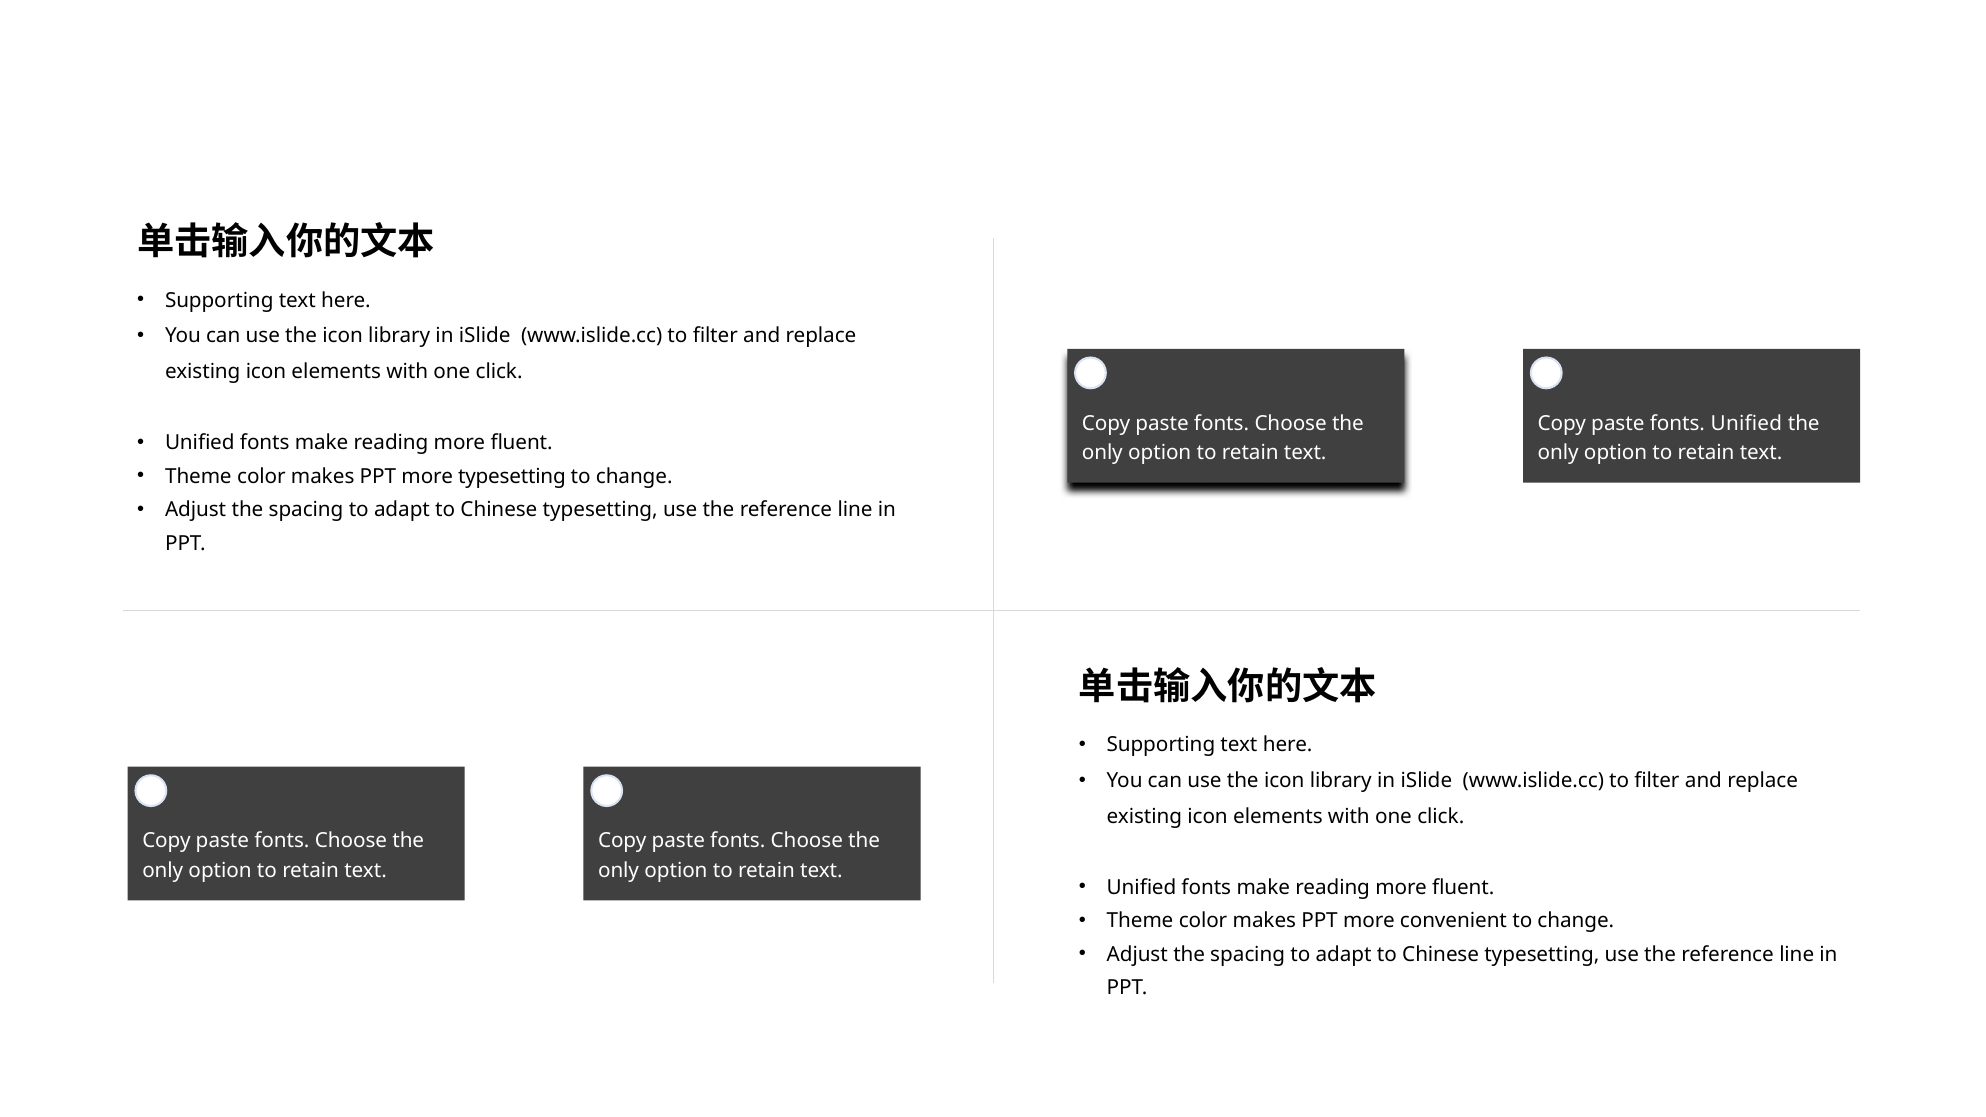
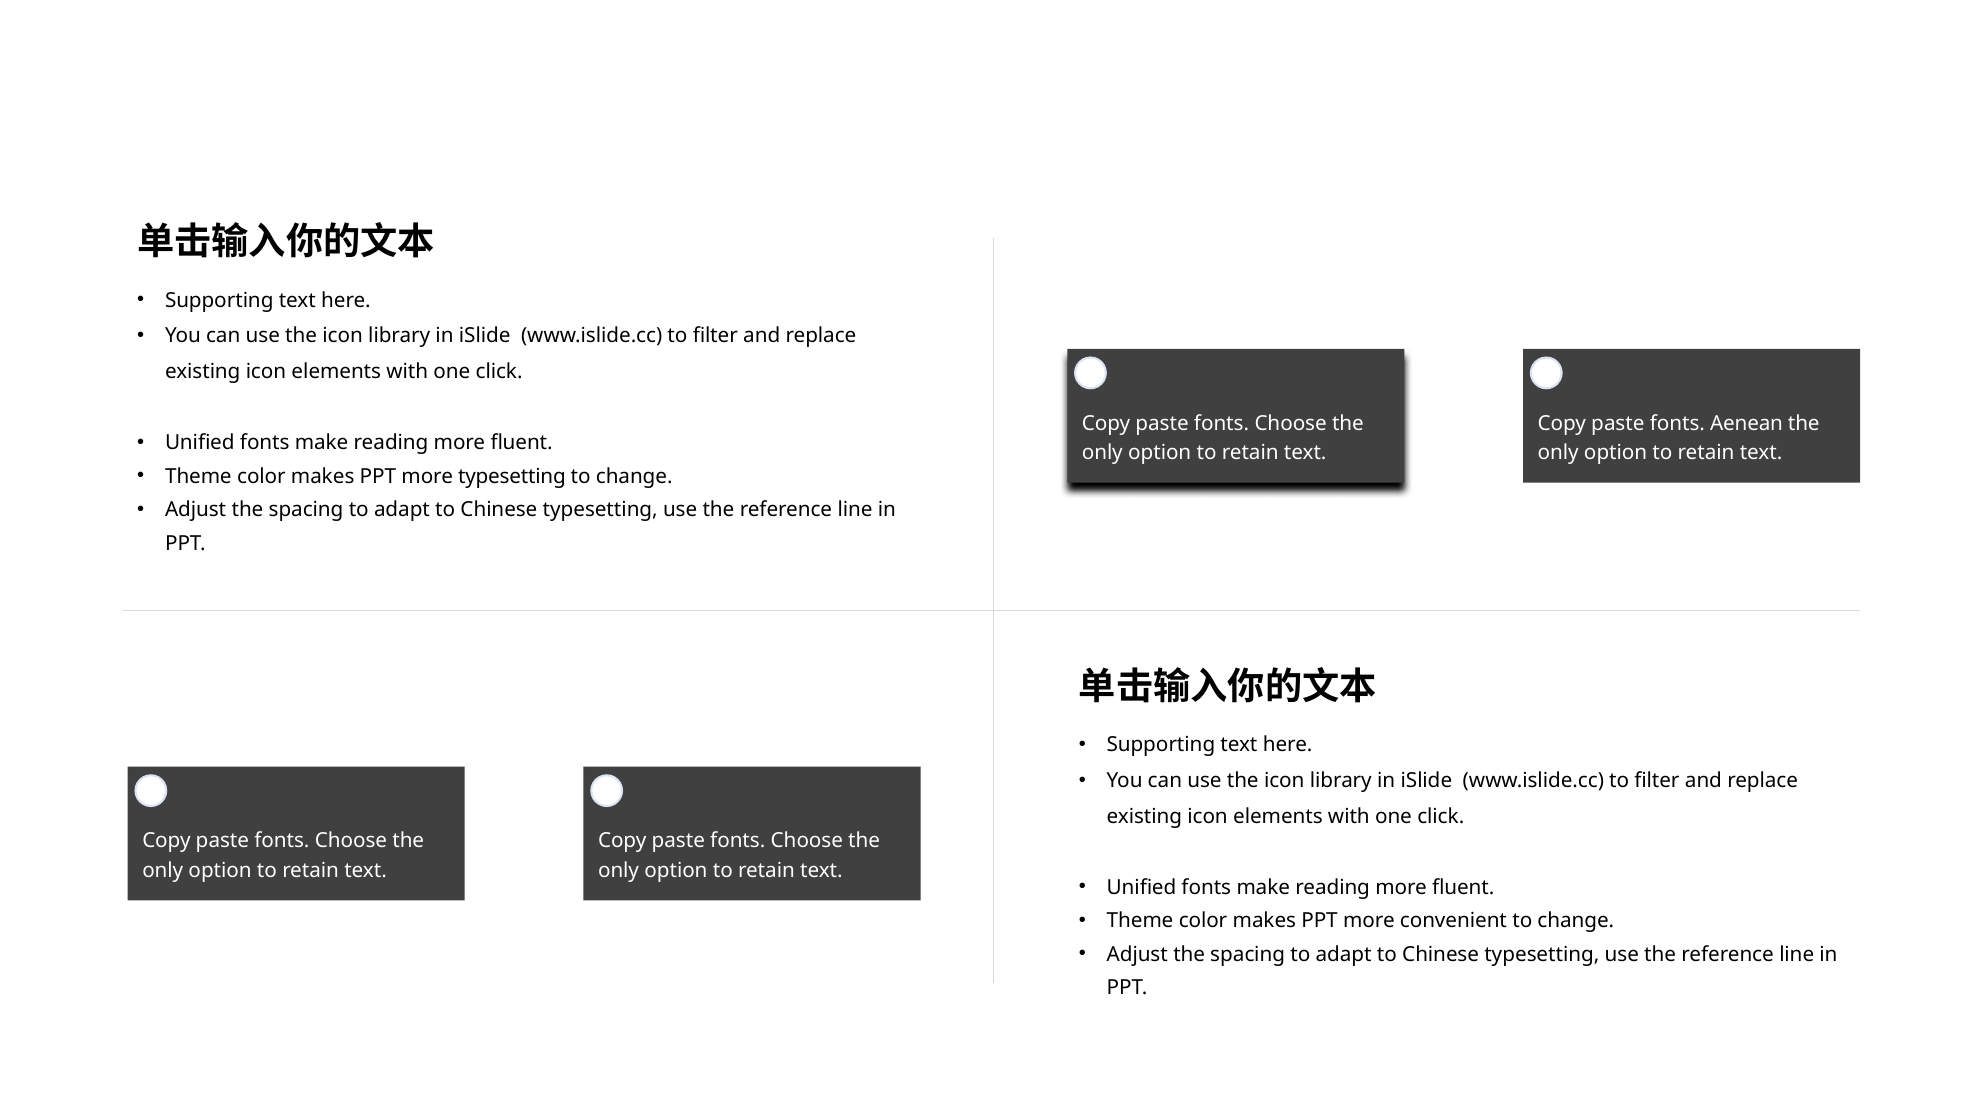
fonts Unified: Unified -> Aenean
